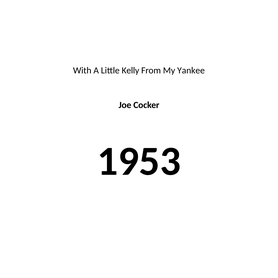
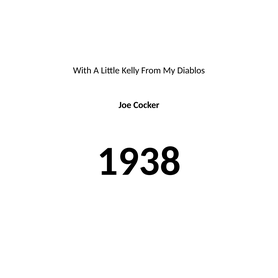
Yankee: Yankee -> Diablos
1953: 1953 -> 1938
